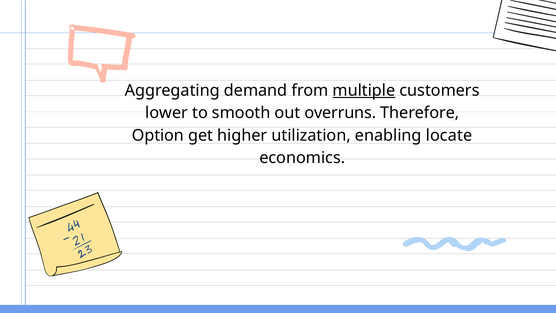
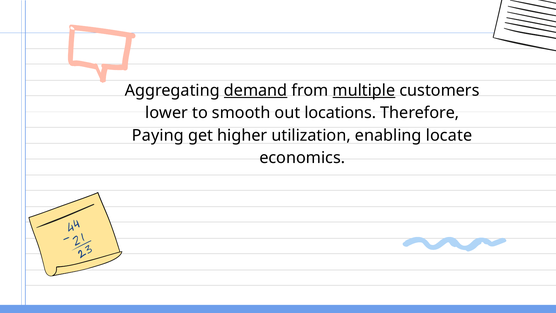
demand underline: none -> present
overruns: overruns -> locations
Option: Option -> Paying
